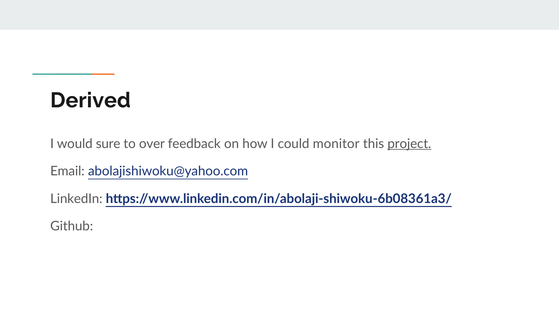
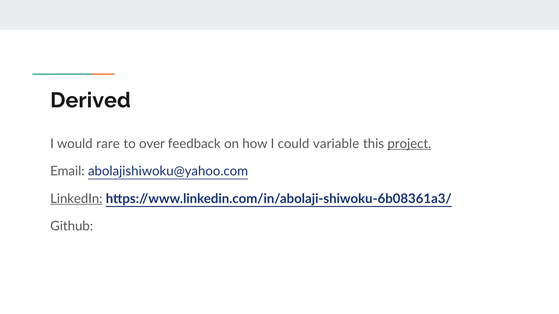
sure: sure -> rare
monitor: monitor -> variable
LinkedIn underline: none -> present
